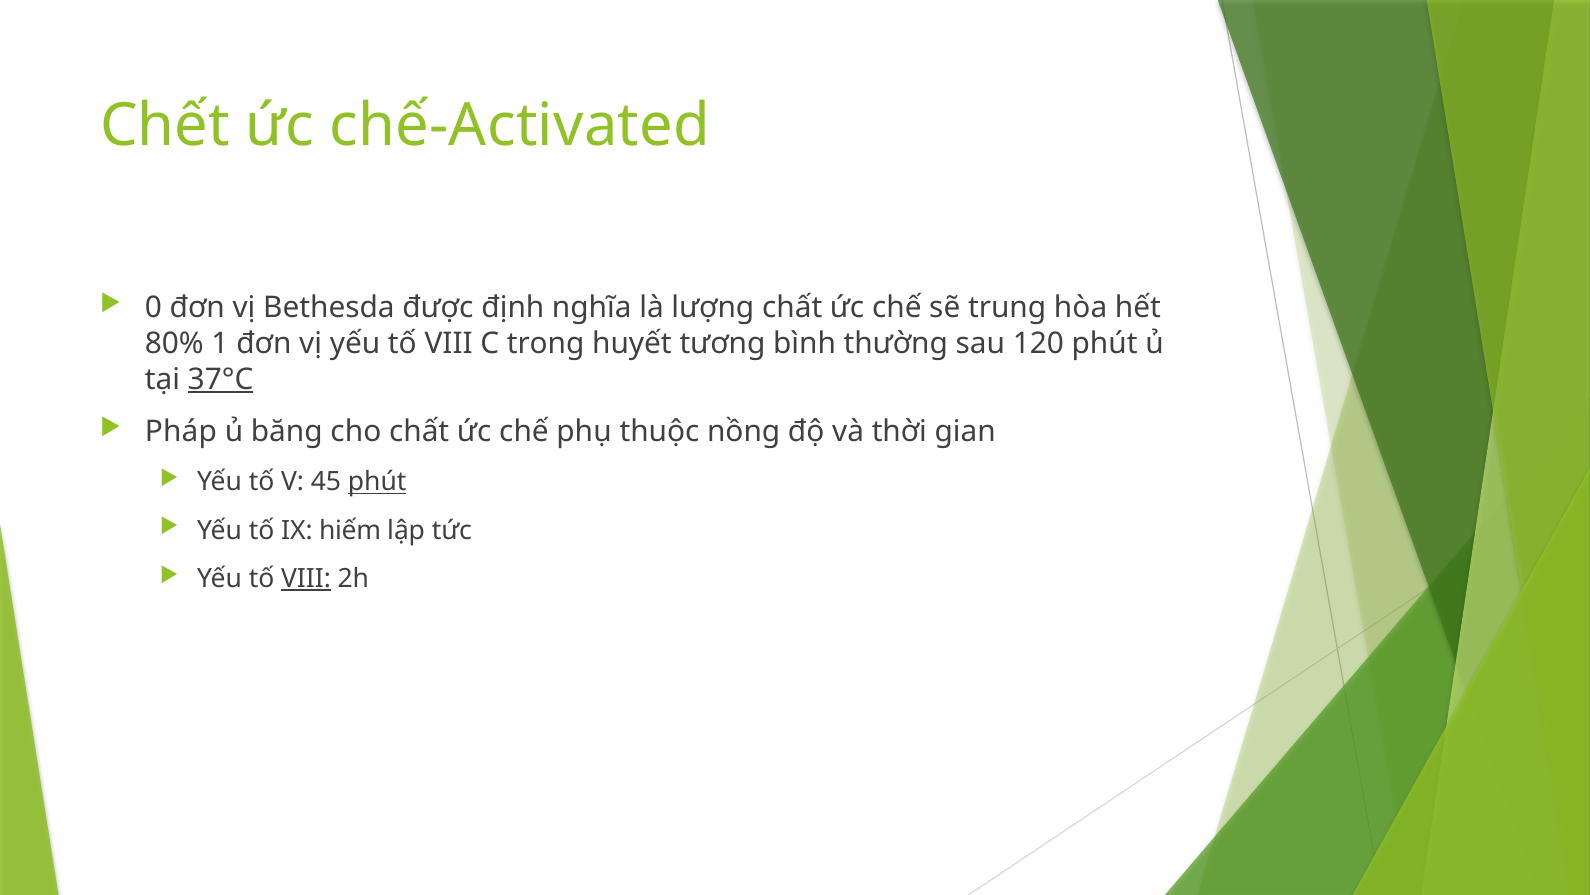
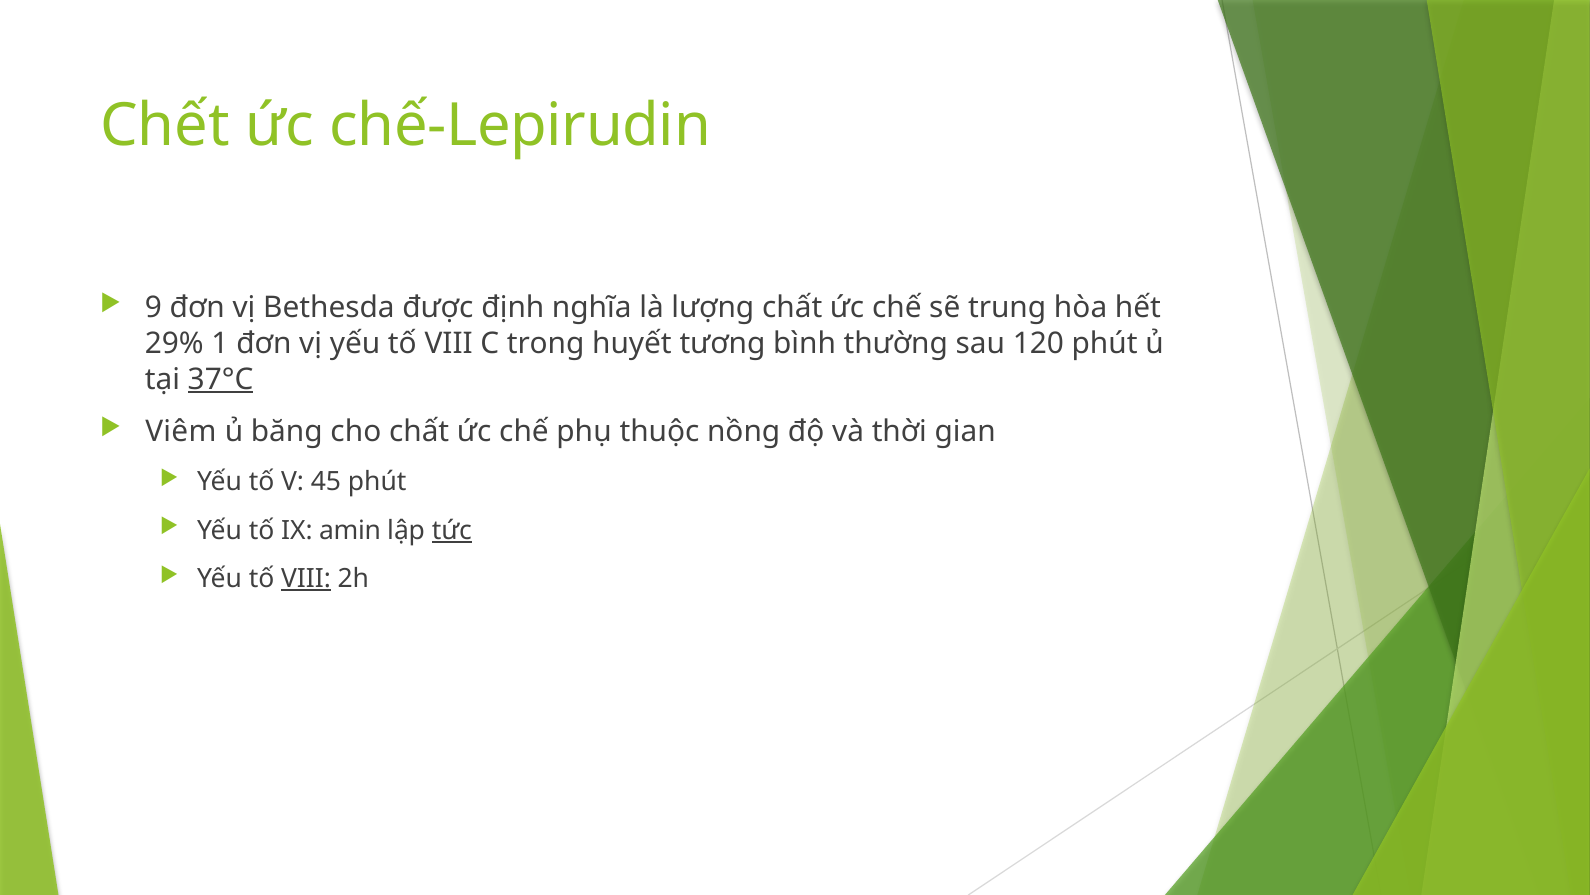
chế-Activated: chế-Activated -> chế-Lepirudin
0: 0 -> 9
80%: 80% -> 29%
Pháp: Pháp -> Viêm
phút at (377, 482) underline: present -> none
hiếm: hiếm -> amin
tức underline: none -> present
